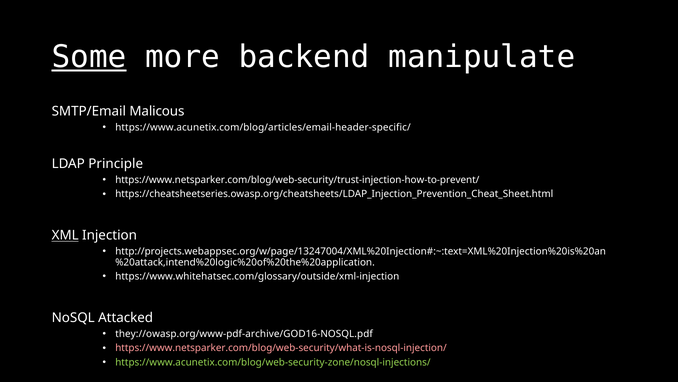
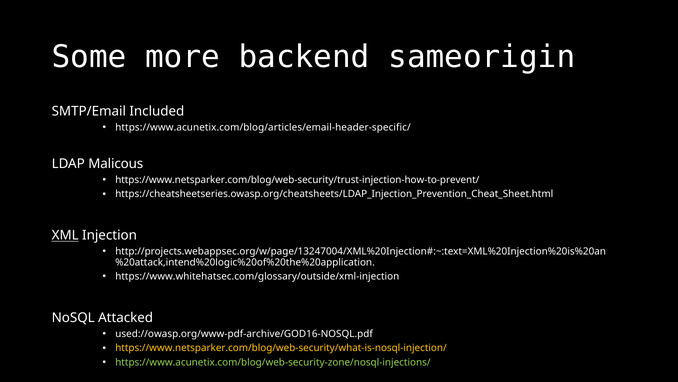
Some underline: present -> none
manipulate: manipulate -> sameorigin
Malicous: Malicous -> Included
Principle: Principle -> Malicous
they://owasp.org/www-pdf-archive/GOD16-NOSQL.pdf: they://owasp.org/www-pdf-archive/GOD16-NOSQL.pdf -> used://owasp.org/www-pdf-archive/GOD16-NOSQL.pdf
https://www.netsparker.com/blog/web-security/what-is-nosql-injection/ colour: pink -> yellow
